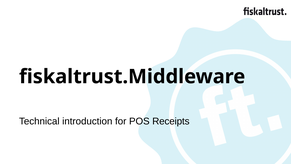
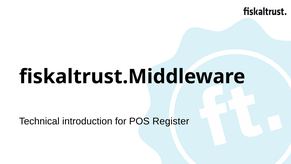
Receipts: Receipts -> Register
